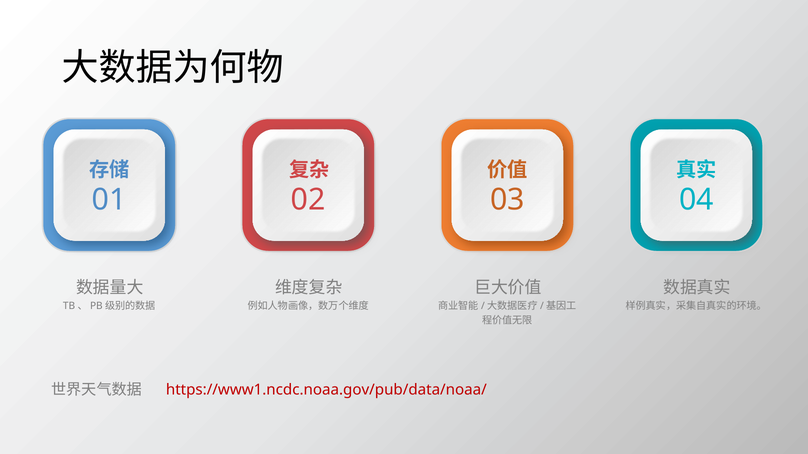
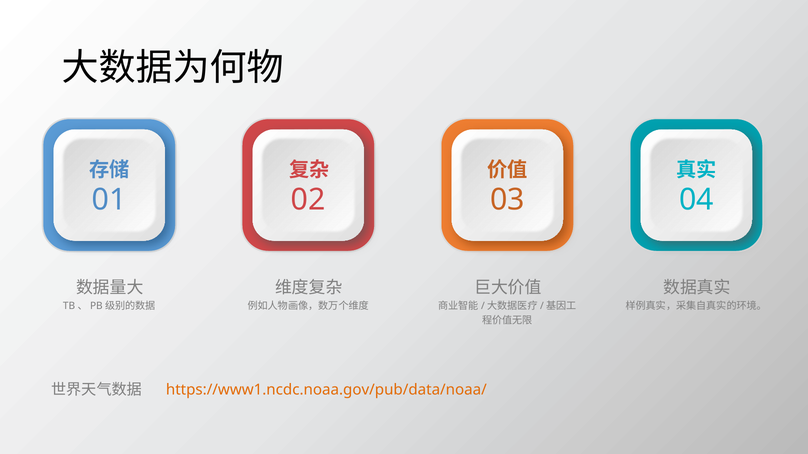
https://www1.ncdc.noaa.gov/pub/data/noaa/ colour: red -> orange
